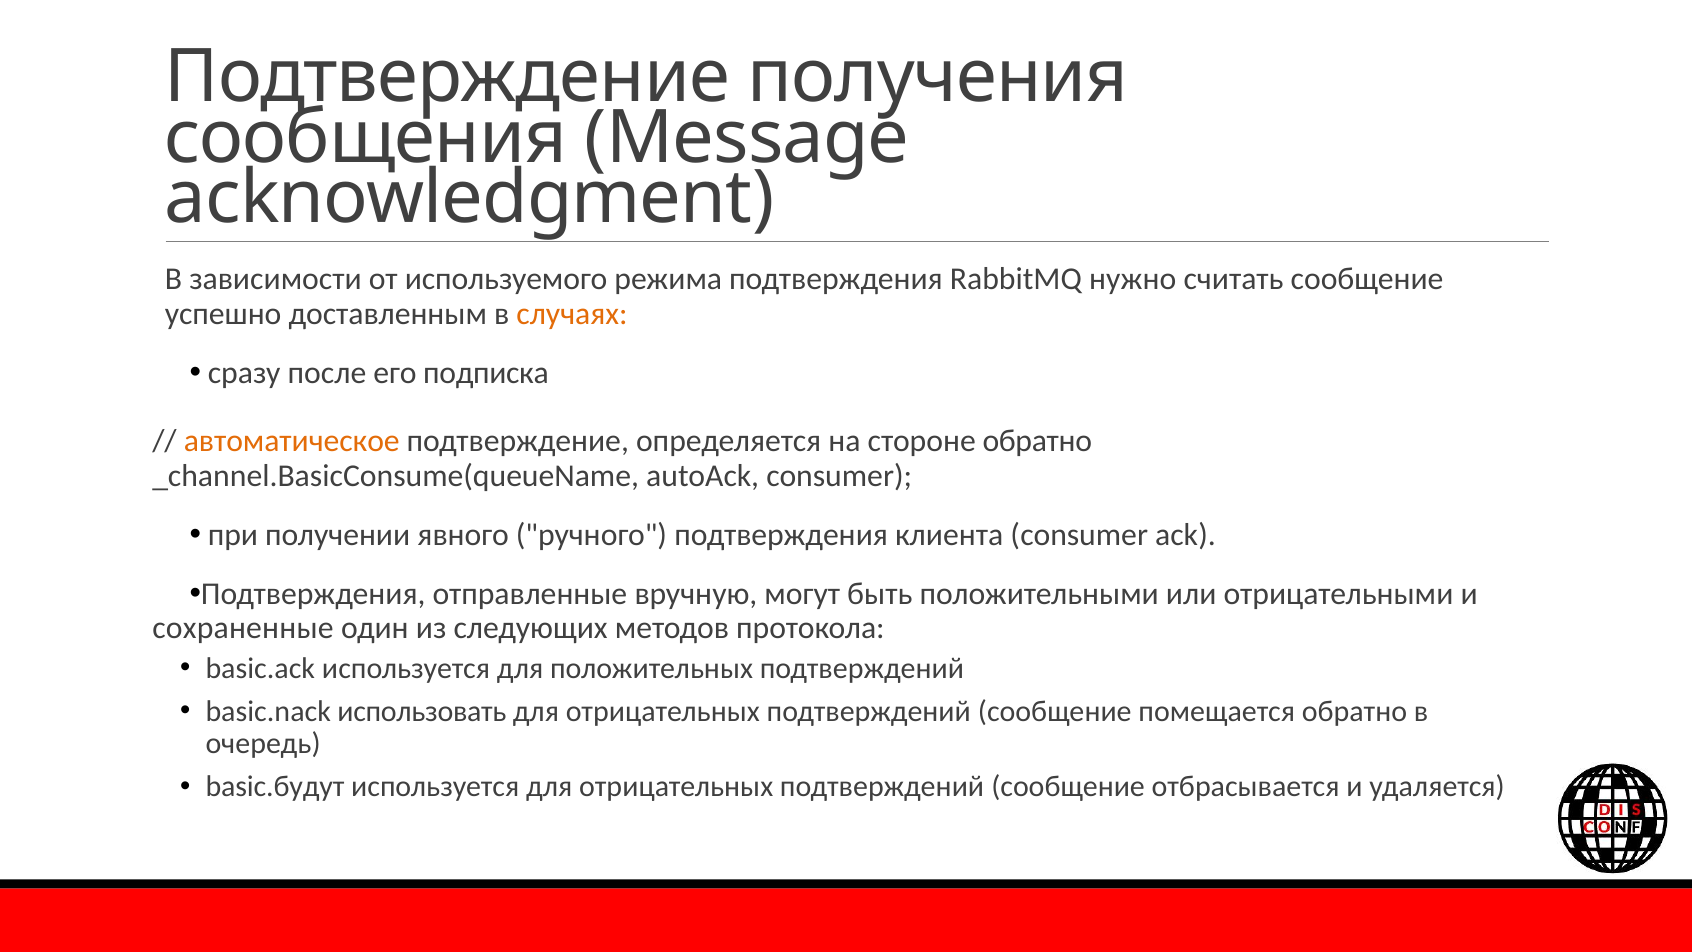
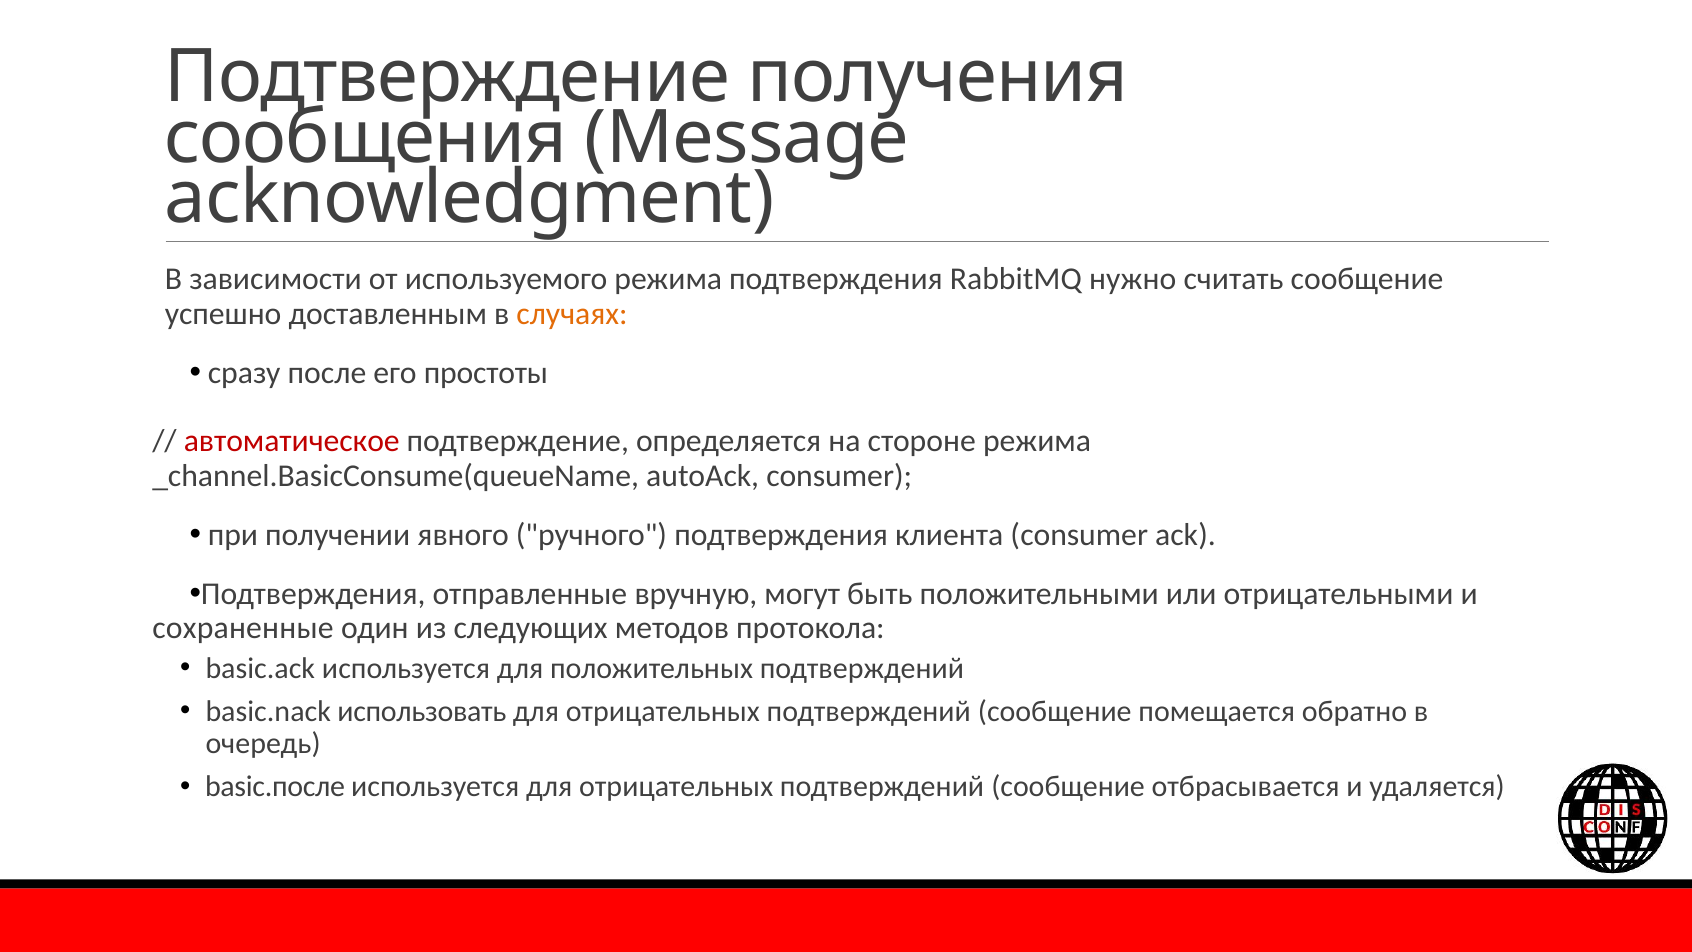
подписка: подписка -> простоты
автоматическое colour: orange -> red
стороне обратно: обратно -> режима
basic.будут: basic.будут -> basic.после
